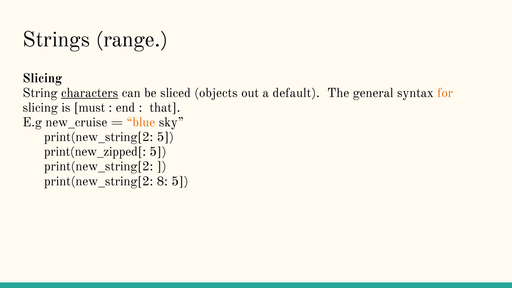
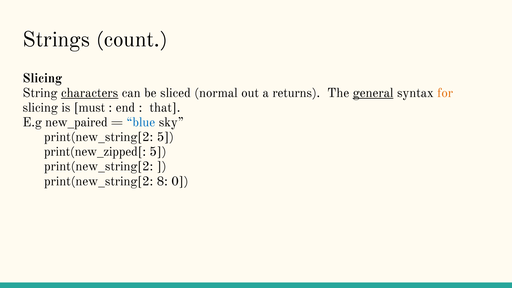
range: range -> count
objects: objects -> normal
default: default -> returns
general underline: none -> present
new_cruise: new_cruise -> new_paired
blue colour: orange -> blue
8 5: 5 -> 0
